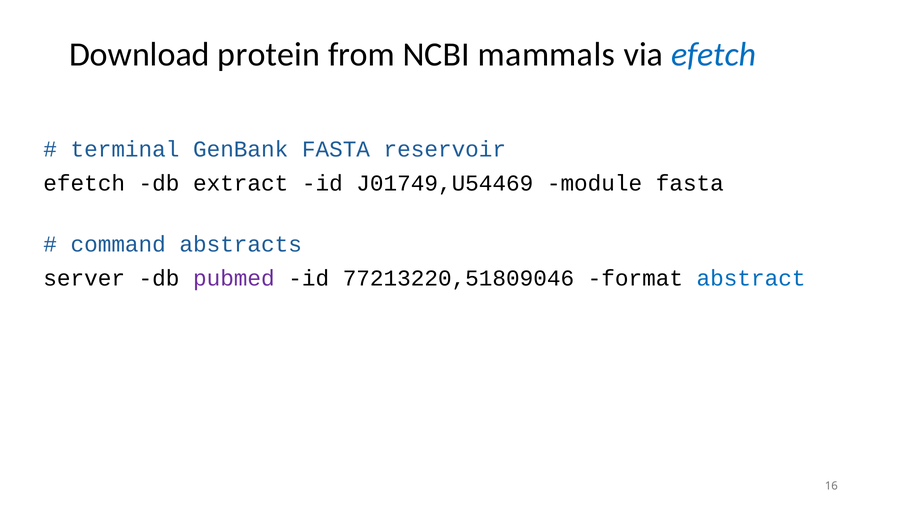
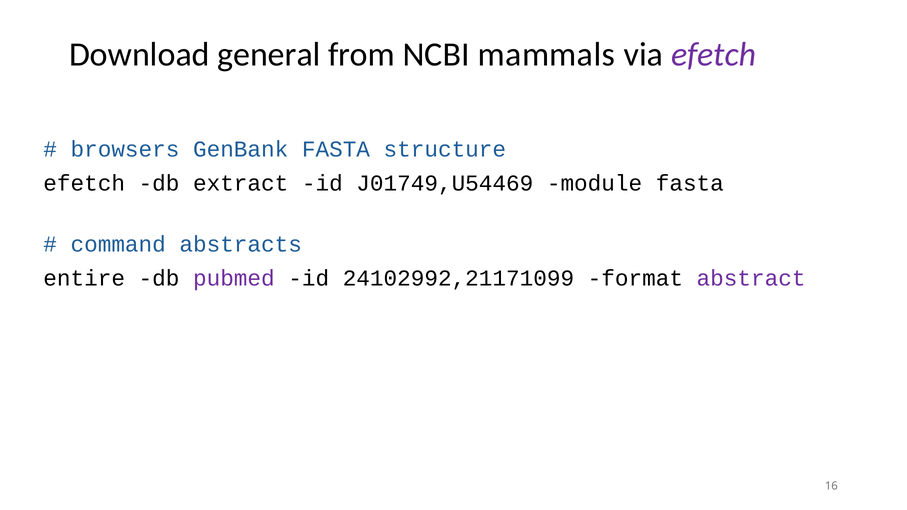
protein: protein -> general
efetch at (714, 54) colour: blue -> purple
terminal: terminal -> browsers
reservoir: reservoir -> structure
server: server -> entire
77213220,51809046: 77213220,51809046 -> 24102992,21171099
abstract colour: blue -> purple
